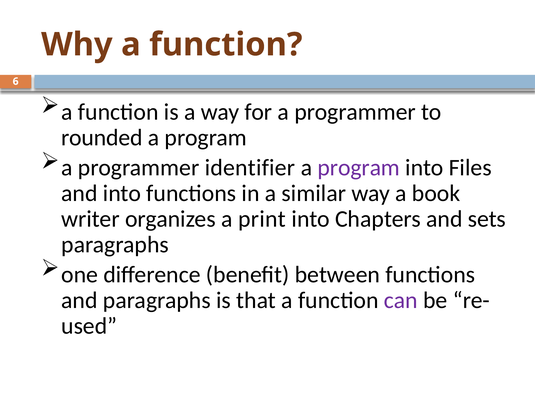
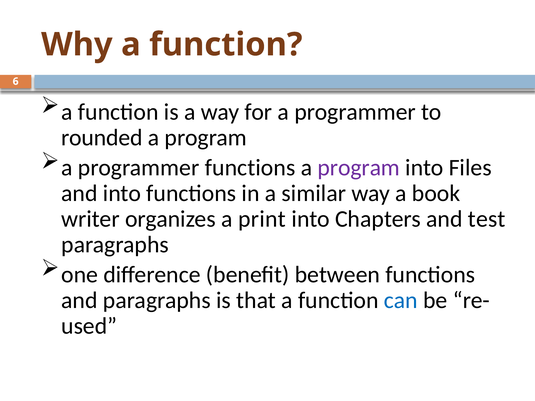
programmer identifier: identifier -> functions
sets: sets -> test
can colour: purple -> blue
